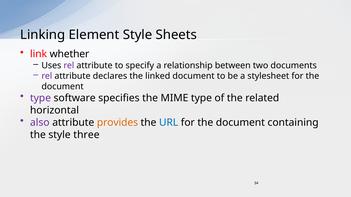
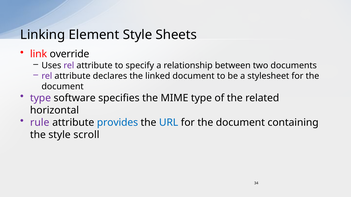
whether: whether -> override
also: also -> rule
provides colour: orange -> blue
three: three -> scroll
